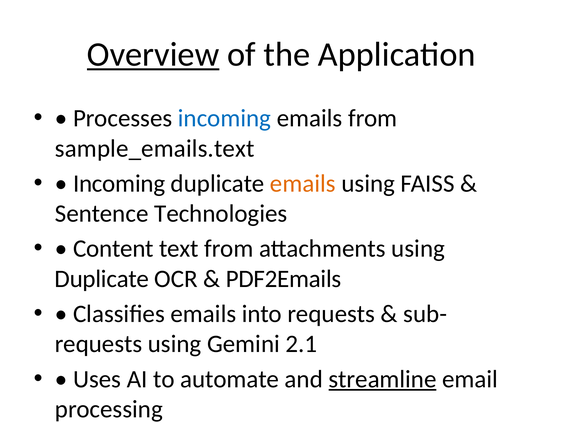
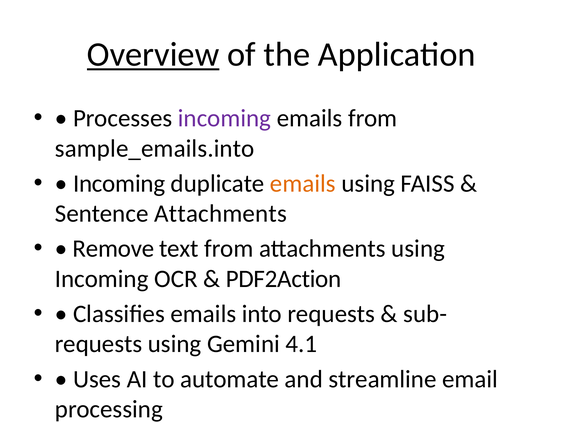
incoming at (224, 118) colour: blue -> purple
sample_emails.text: sample_emails.text -> sample_emails.into
Sentence Technologies: Technologies -> Attachments
Content: Content -> Remove
Duplicate at (102, 278): Duplicate -> Incoming
PDF2Emails: PDF2Emails -> PDF2Action
2.1: 2.1 -> 4.1
streamline underline: present -> none
